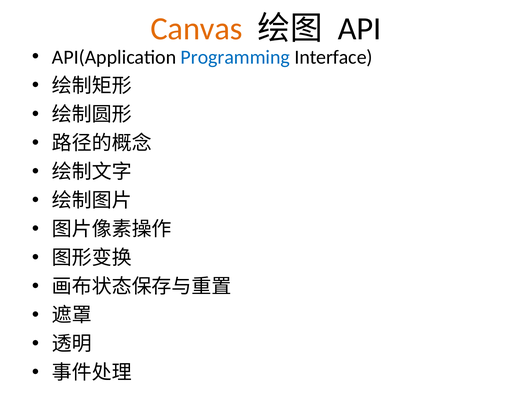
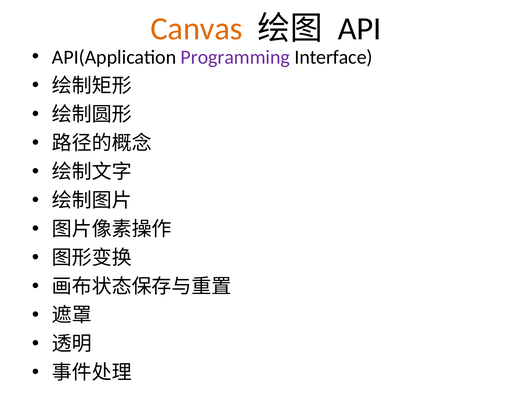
Programming colour: blue -> purple
